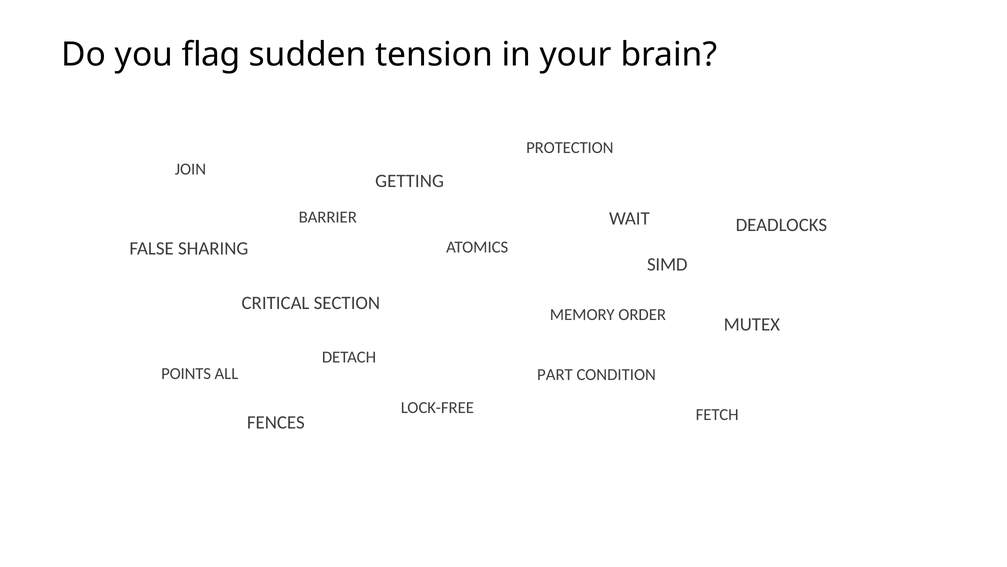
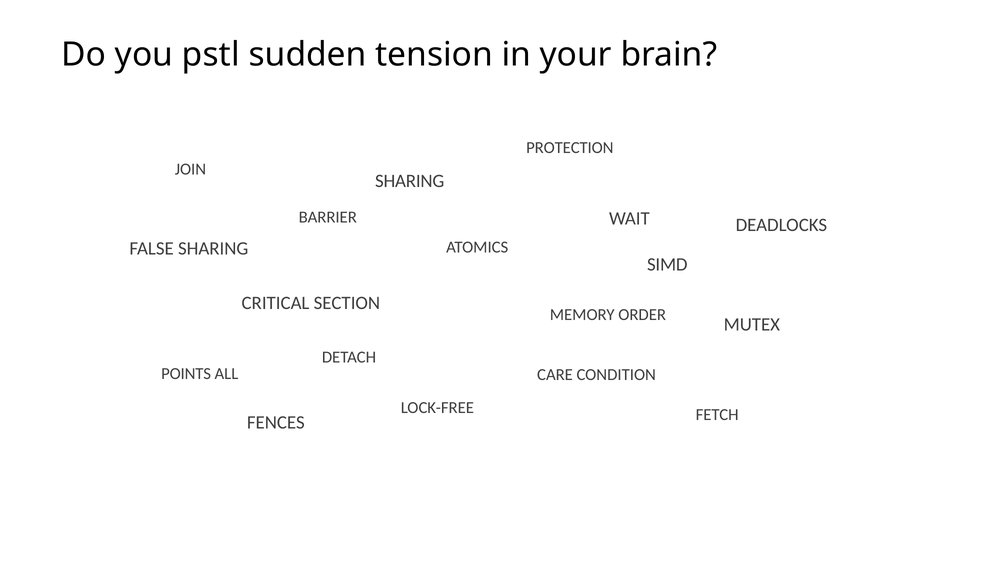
flag: flag -> pstl
GETTING at (410, 181): GETTING -> SHARING
PART: PART -> CARE
